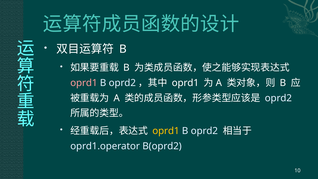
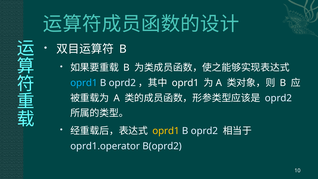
oprd1 at (84, 83) colour: pink -> light blue
